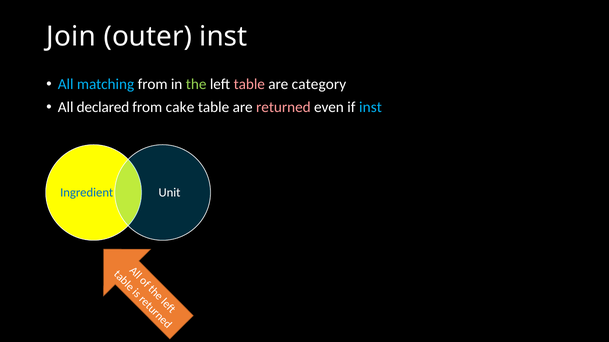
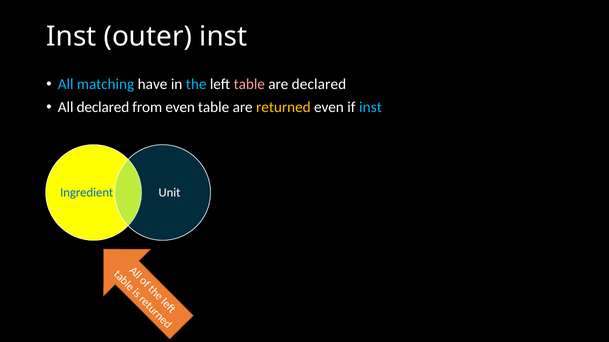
Join at (71, 37): Join -> Inst
matching from: from -> have
the colour: light green -> light blue
are category: category -> declared
from cake: cake -> even
returned colour: pink -> yellow
